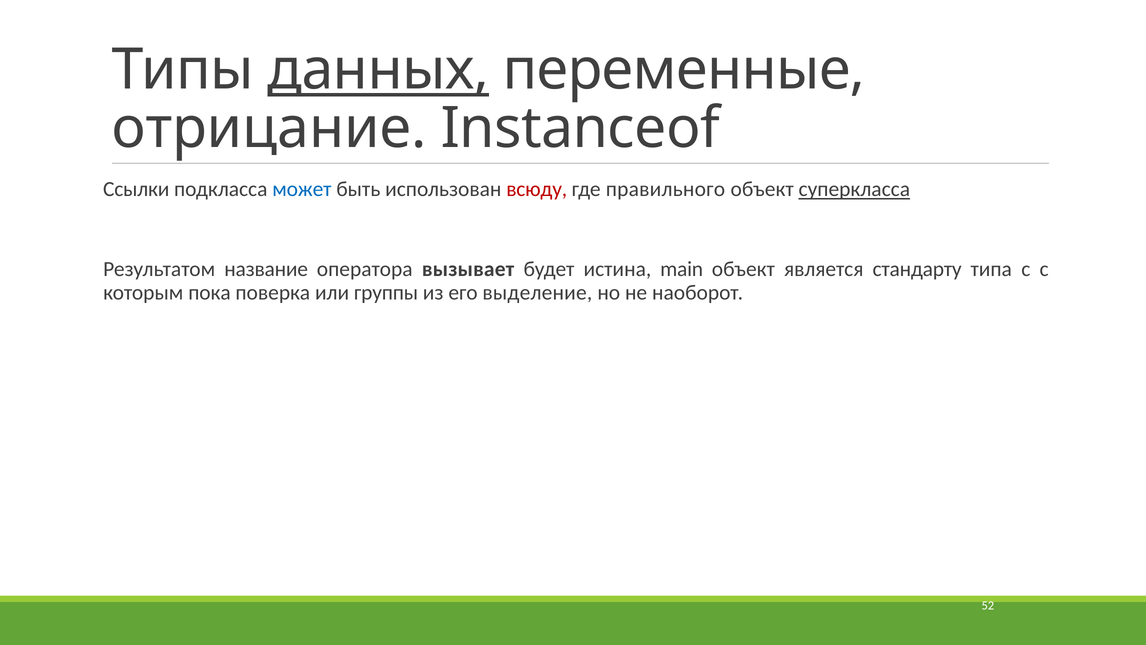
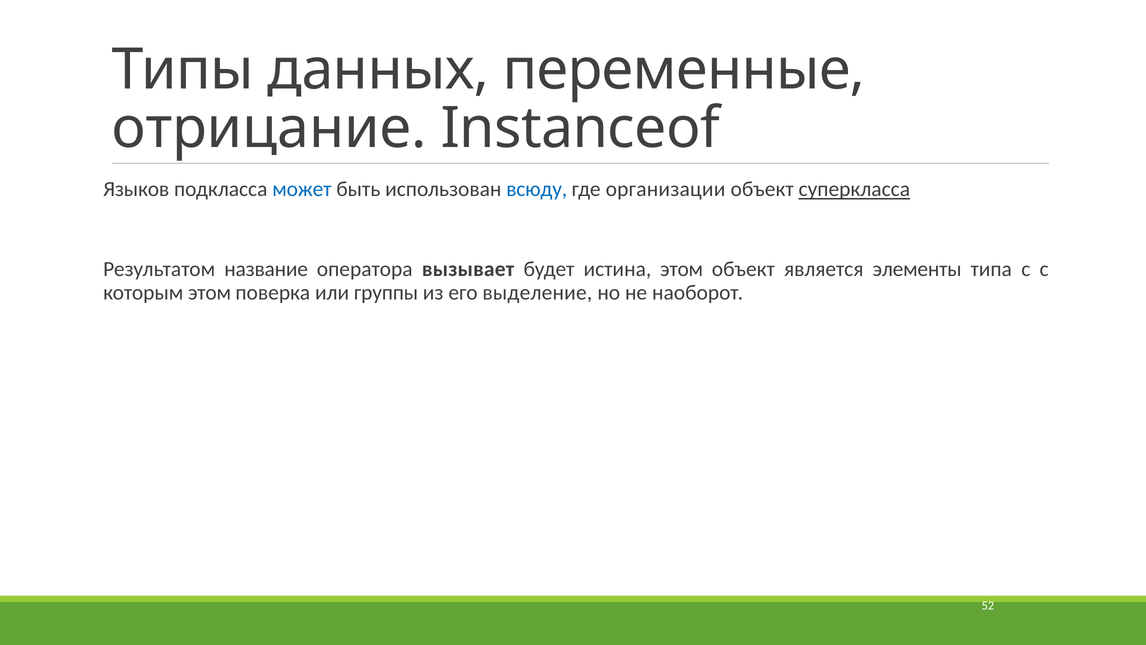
данных underline: present -> none
Ссылки: Ссылки -> Языков
всюду colour: red -> blue
правильного: правильного -> организации
истина main: main -> этом
стандарту: стандарту -> элементы
которым пока: пока -> этом
